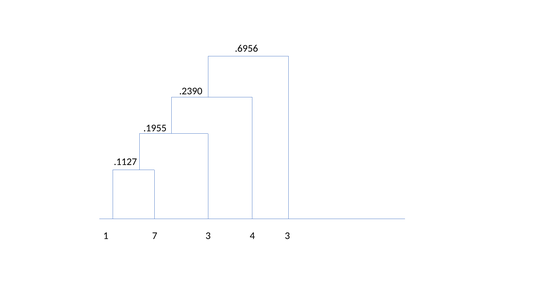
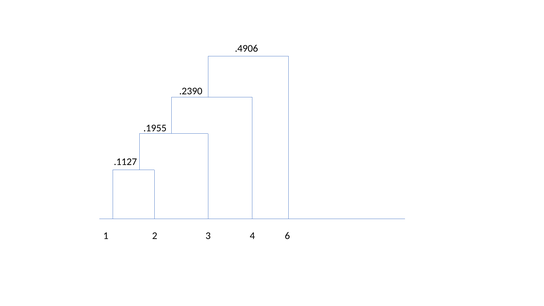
.6956: .6956 -> .4906
7: 7 -> 2
4 3: 3 -> 6
